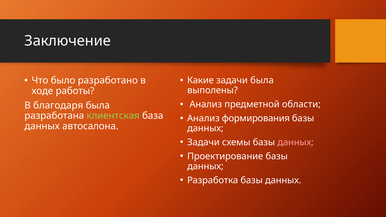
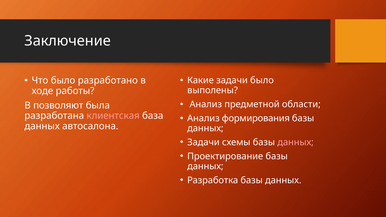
задачи была: была -> было
благодаря: благодаря -> позволяют
клиентская colour: light green -> pink
